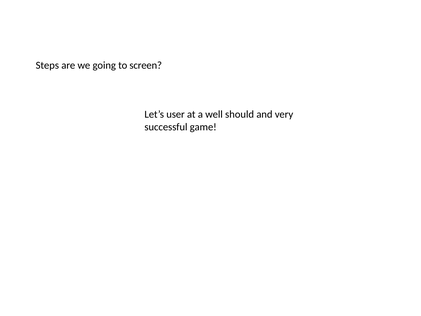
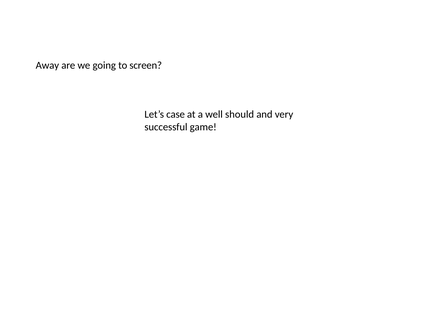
Steps: Steps -> Away
user: user -> case
